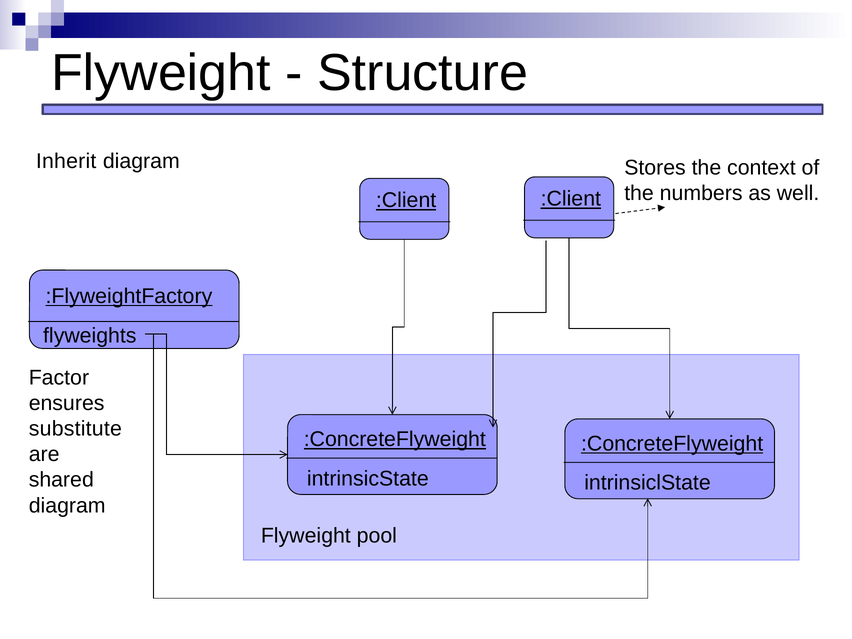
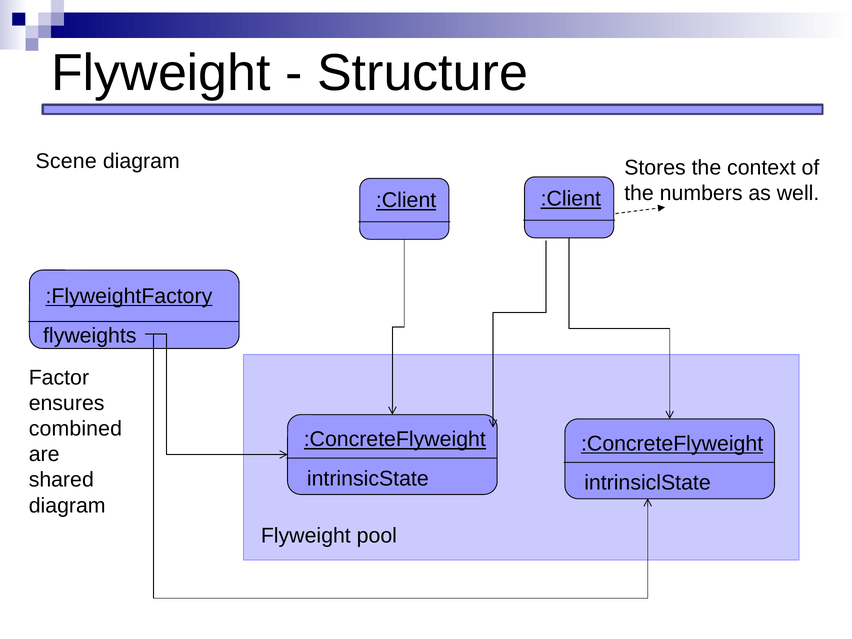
Inherit: Inherit -> Scene
substitute: substitute -> combined
